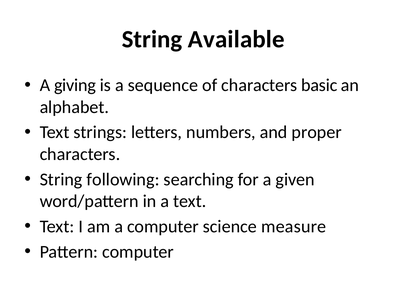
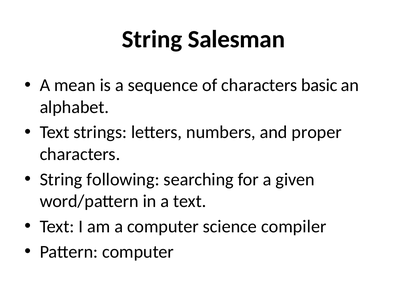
Available: Available -> Salesman
giving: giving -> mean
measure: measure -> compiler
